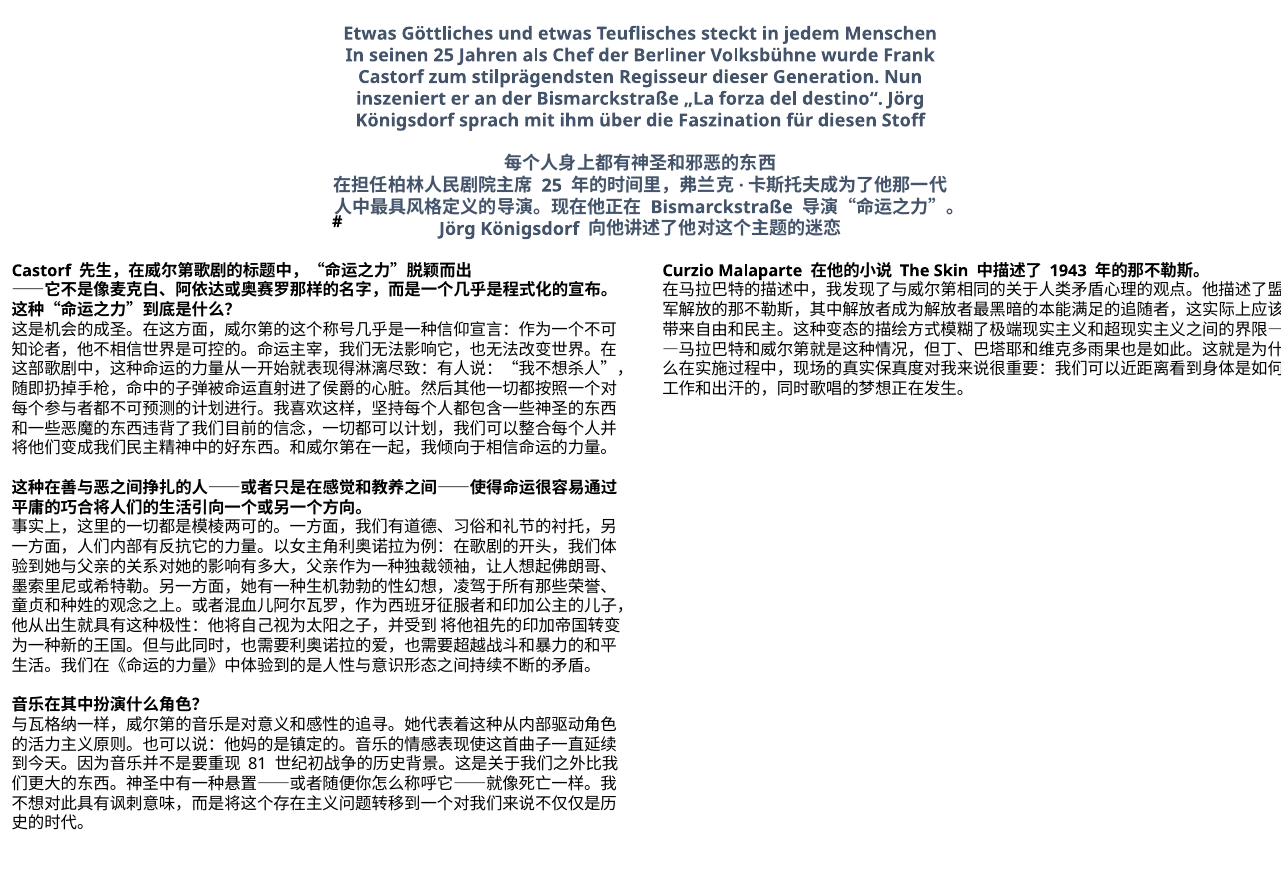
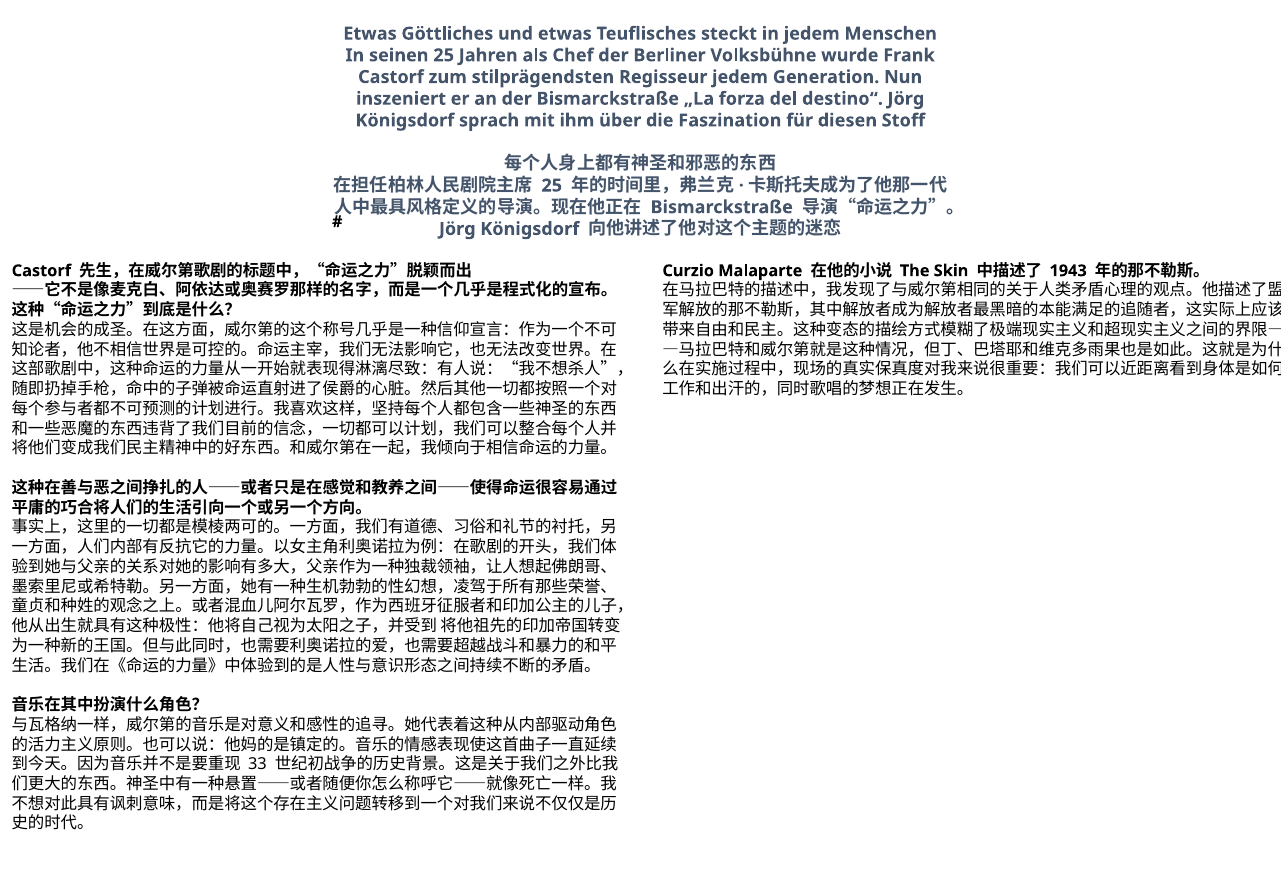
Regisseur dieser: dieser -> jedem
81: 81 -> 33
